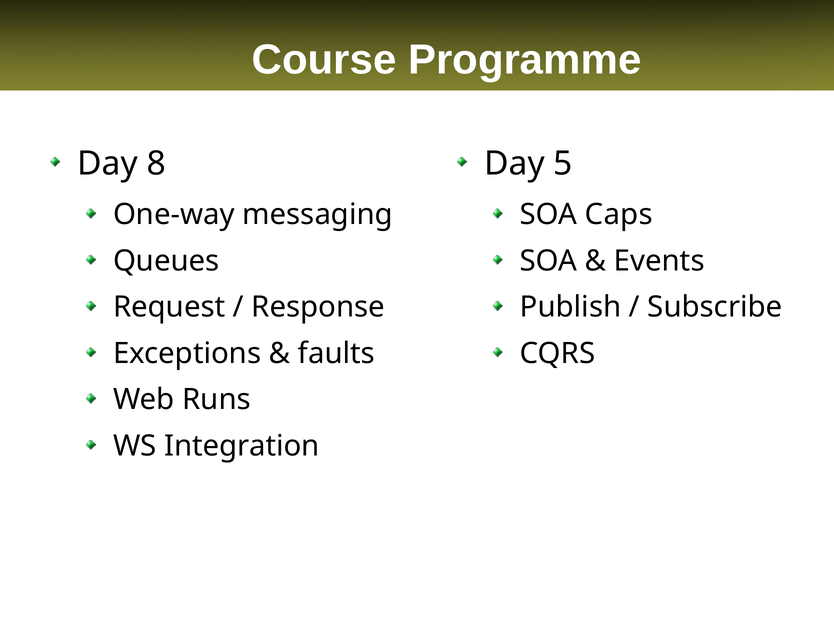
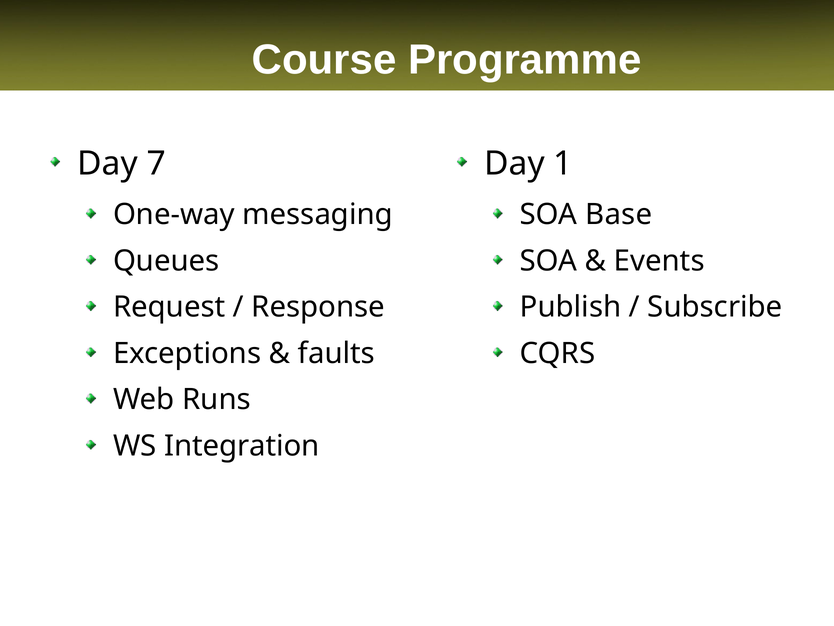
8: 8 -> 7
5: 5 -> 1
Caps: Caps -> Base
